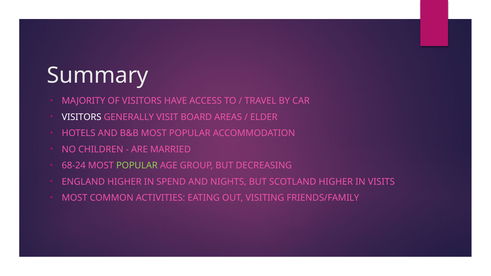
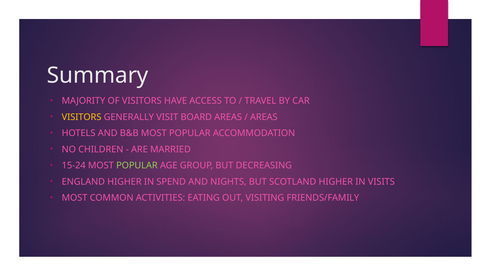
VISITORS at (82, 117) colour: white -> yellow
ELDER at (264, 117): ELDER -> AREAS
68-24: 68-24 -> 15-24
